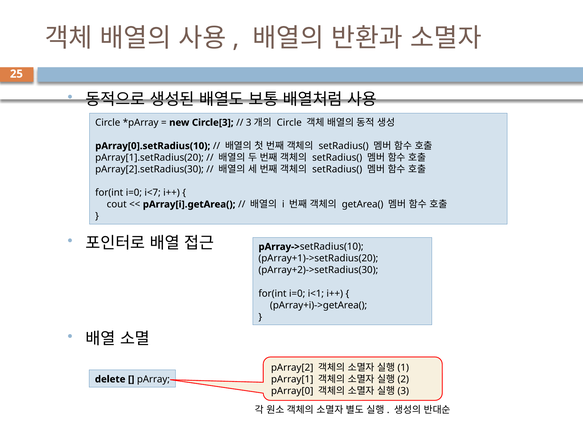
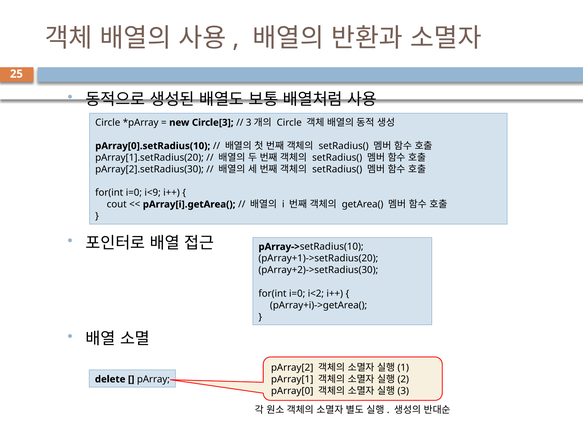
i<7: i<7 -> i<9
i<1: i<1 -> i<2
